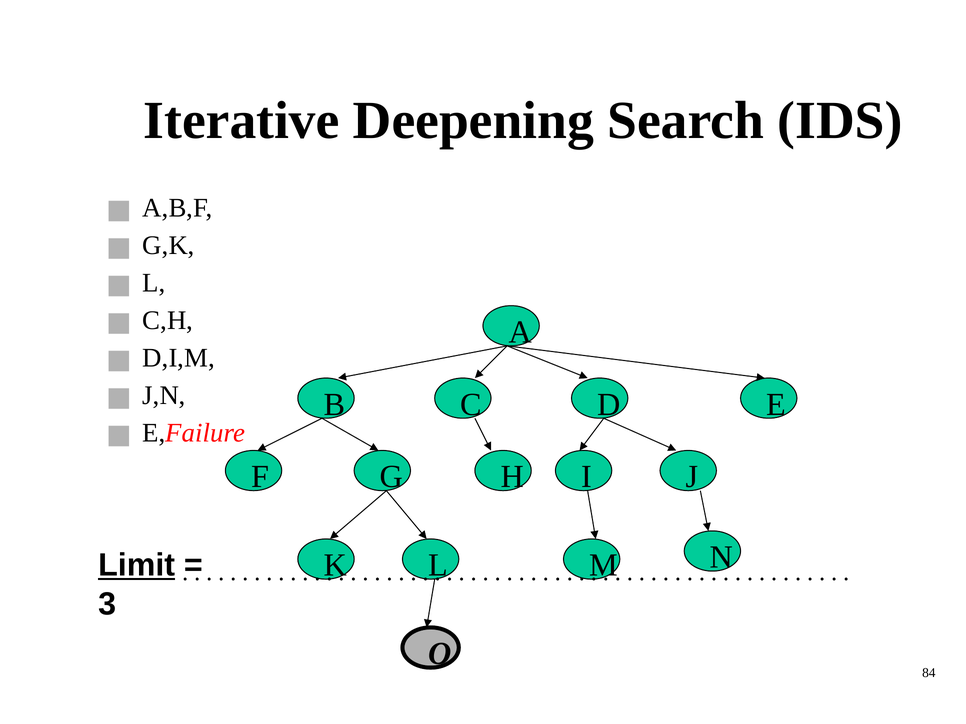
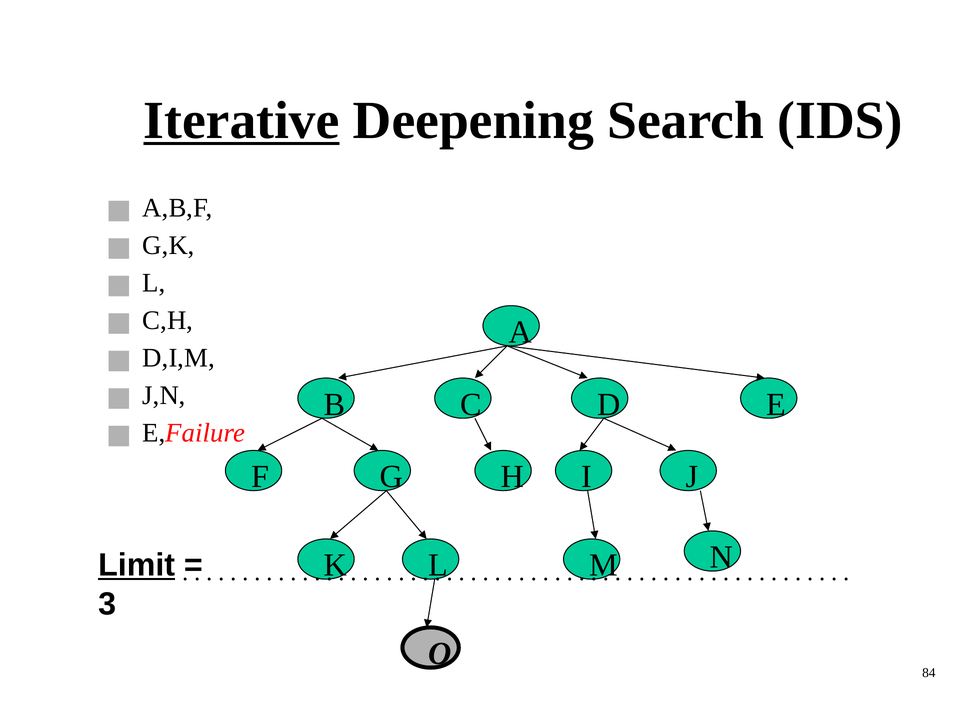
Iterative underline: none -> present
